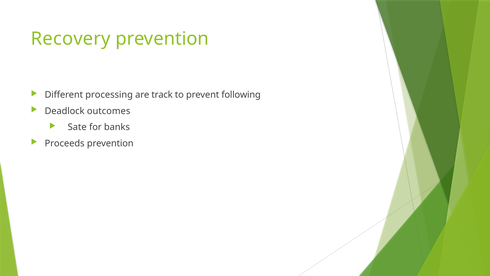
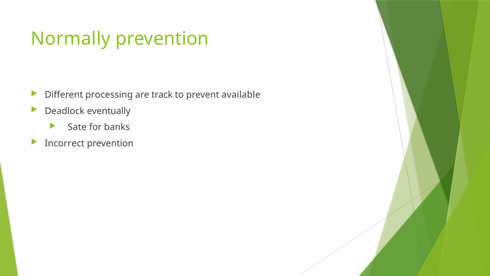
Recovery: Recovery -> Normally
following: following -> available
outcomes: outcomes -> eventually
Proceeds: Proceeds -> Incorrect
